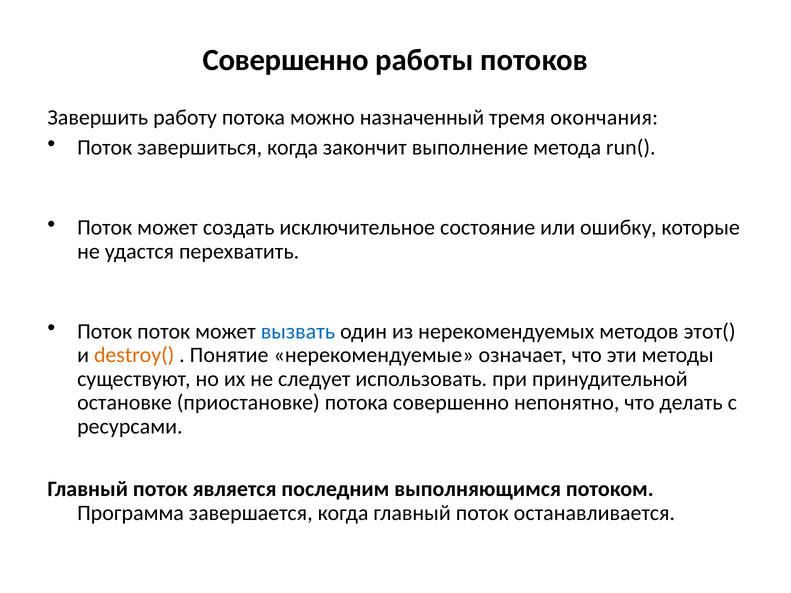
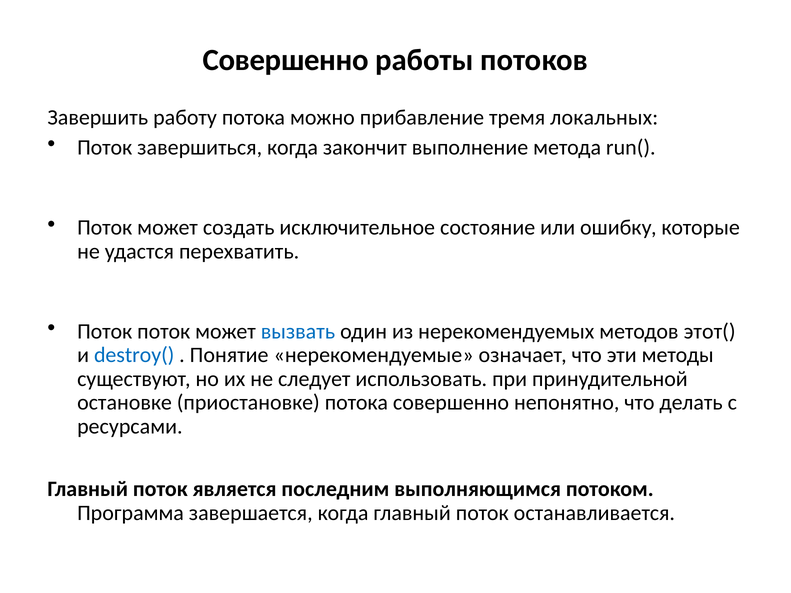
назначенный: назначенный -> прибавление
окончания: окончания -> локальных
destroy( colour: orange -> blue
